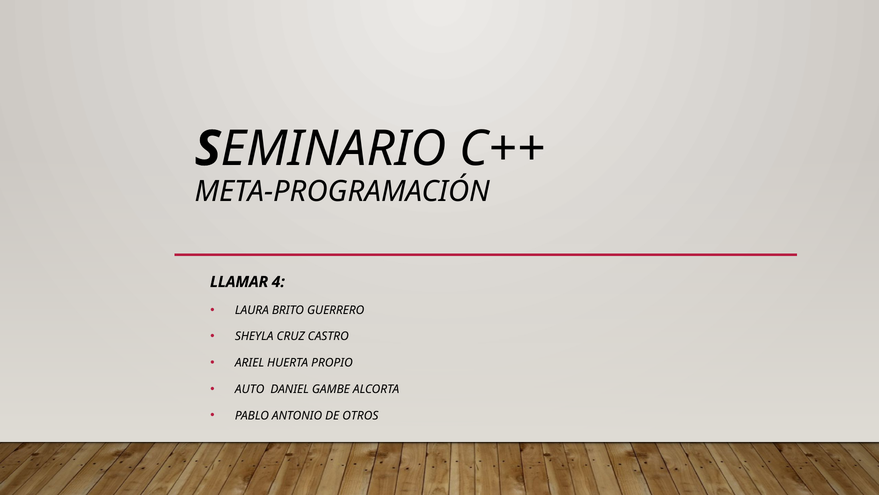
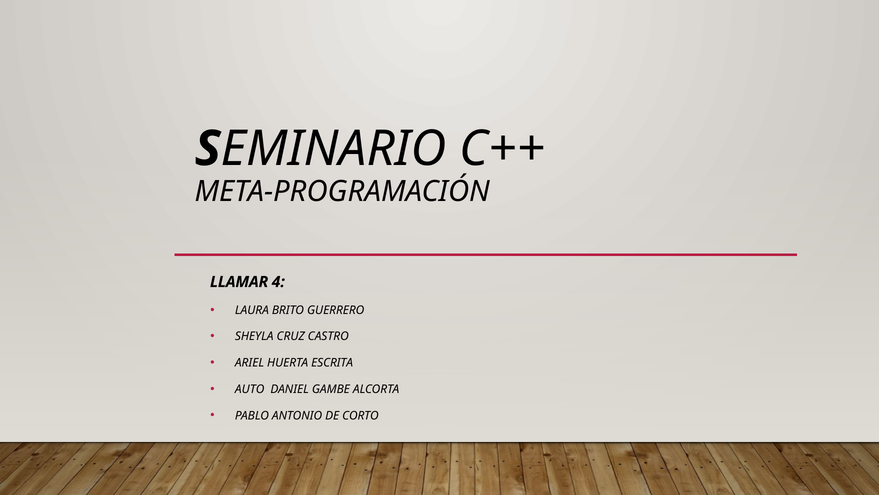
PROPIO: PROPIO -> ESCRITA
OTROS: OTROS -> CORTO
